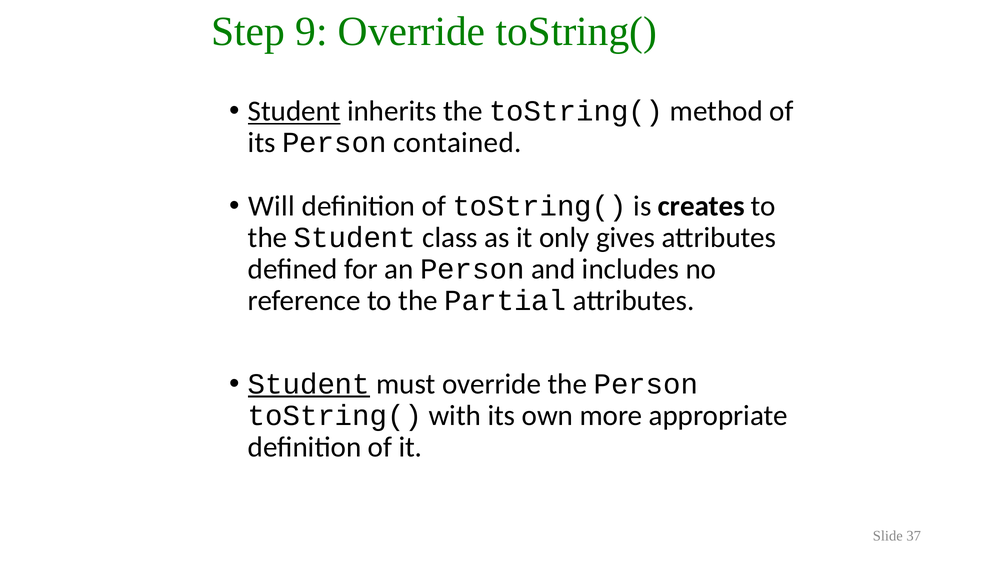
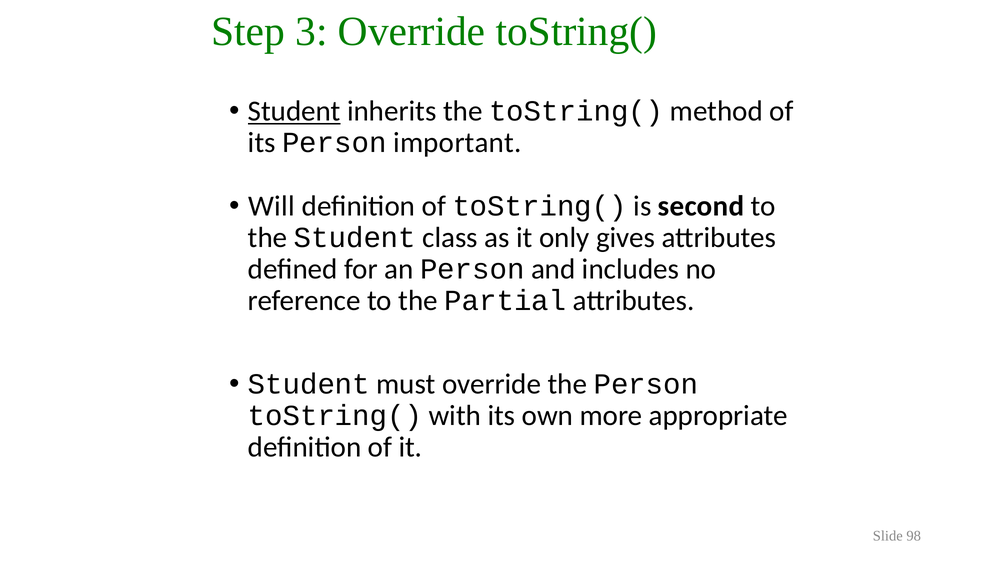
9: 9 -> 3
contained: contained -> important
creates: creates -> second
Student at (309, 384) underline: present -> none
37: 37 -> 98
